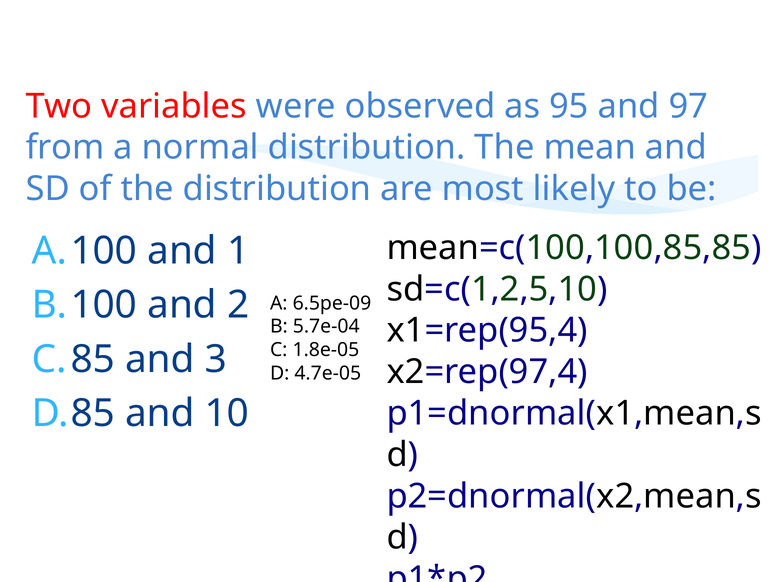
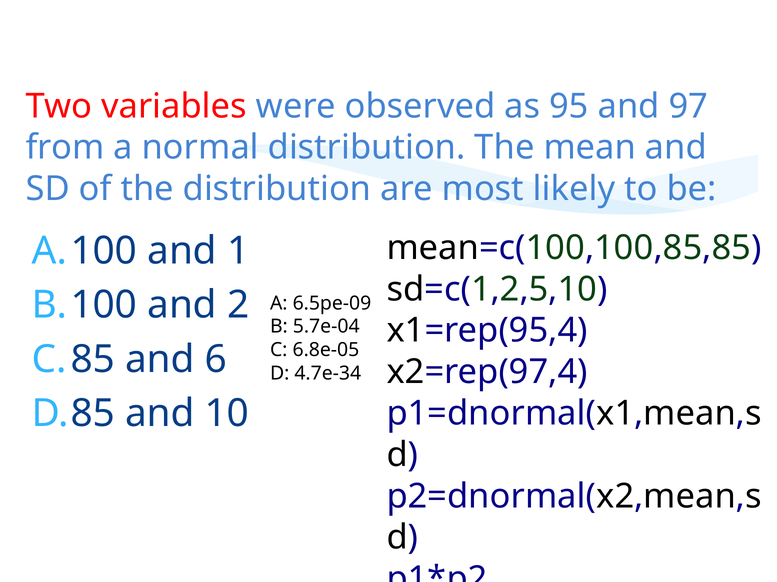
1.8e-05: 1.8e-05 -> 6.8e-05
3: 3 -> 6
4.7e-05: 4.7e-05 -> 4.7e-34
